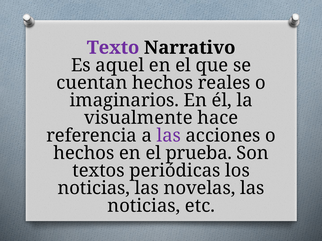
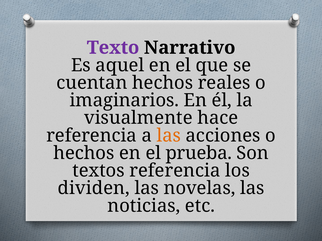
las at (169, 136) colour: purple -> orange
textos periódicas: periódicas -> referencia
noticias at (94, 189): noticias -> dividen
